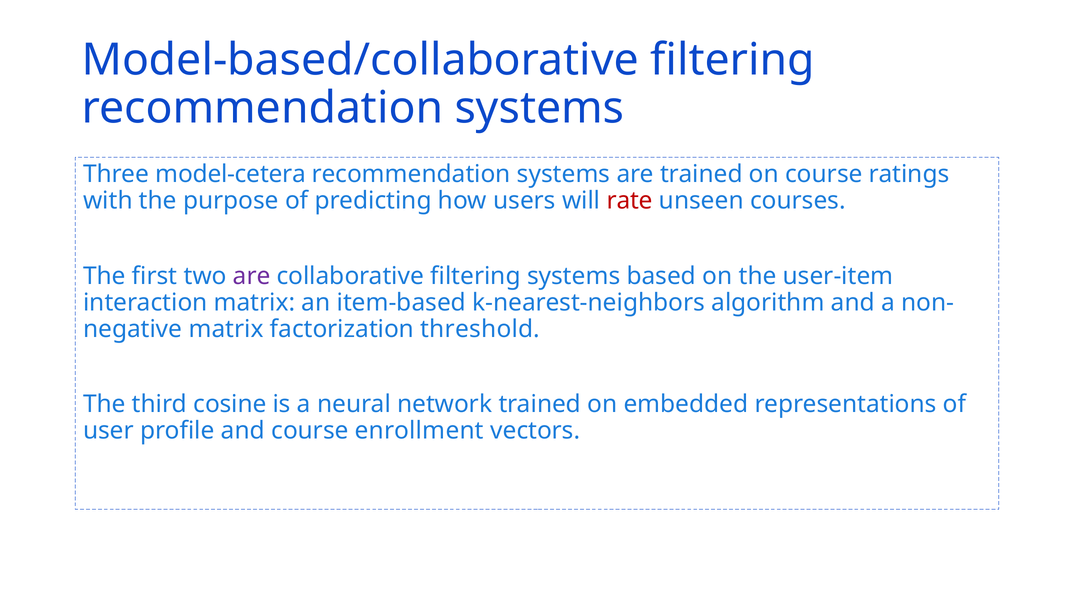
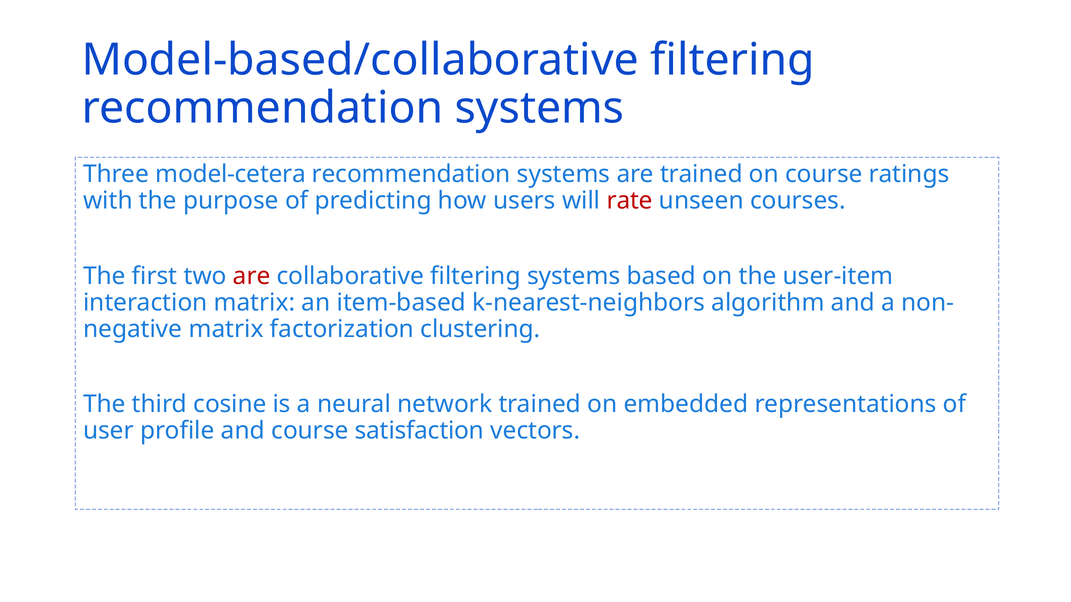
are at (252, 276) colour: purple -> red
threshold: threshold -> clustering
enrollment: enrollment -> satisfaction
